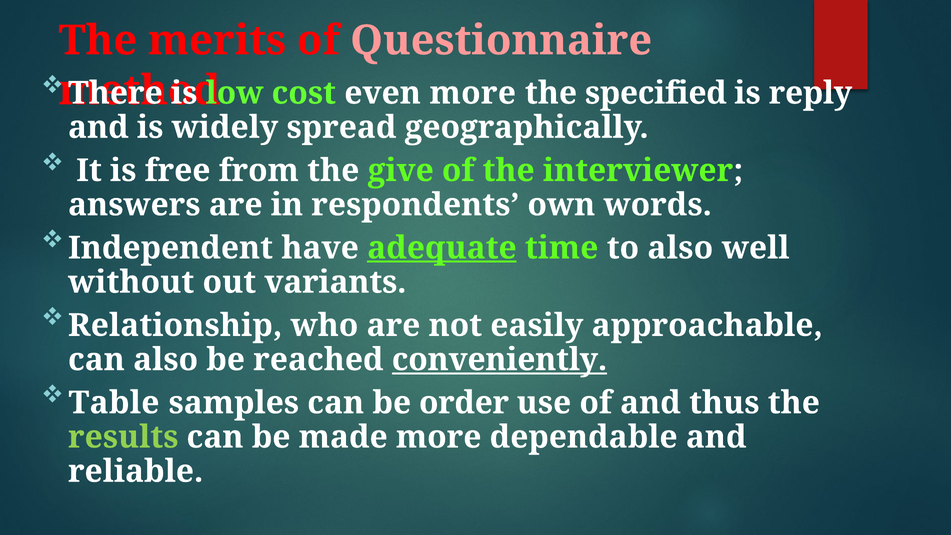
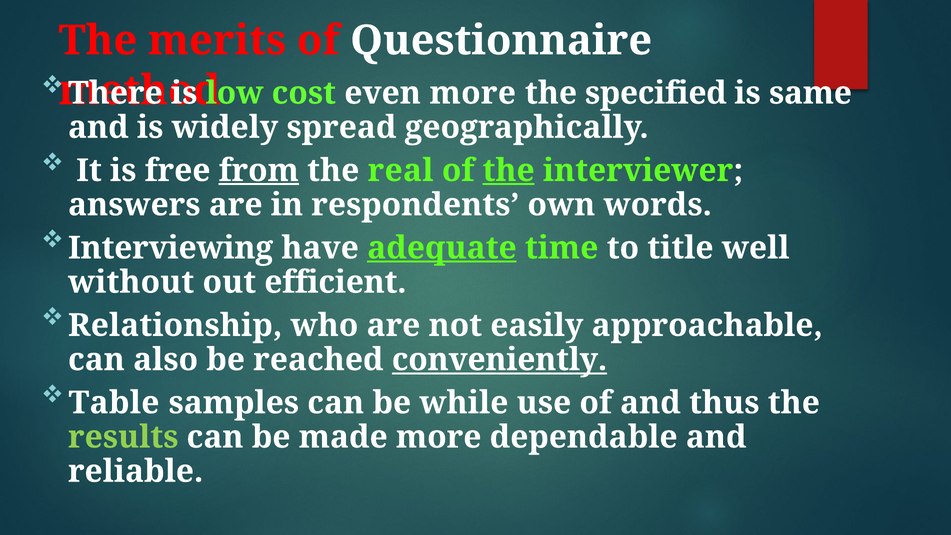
Questionnaire colour: pink -> white
reply: reply -> same
from underline: none -> present
give: give -> real
the at (509, 171) underline: none -> present
Independent: Independent -> Interviewing
to also: also -> title
variants: variants -> efficient
order: order -> while
